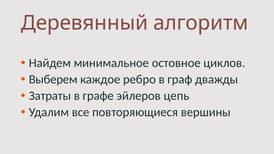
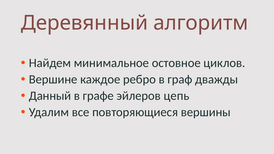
Выберем: Выберем -> Вершине
Затраты: Затраты -> Данный
